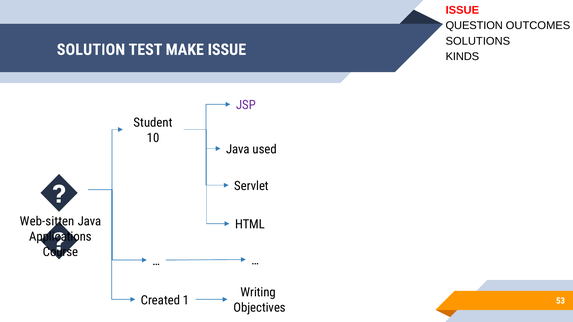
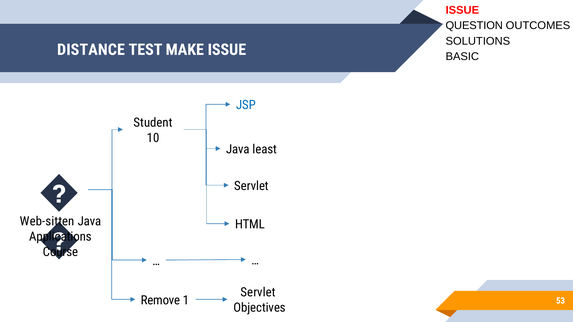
SOLUTION: SOLUTION -> DISTANCE
KINDS: KINDS -> BASIC
JSP colour: purple -> blue
used: used -> least
Writing at (258, 293): Writing -> Servlet
Created: Created -> Remove
